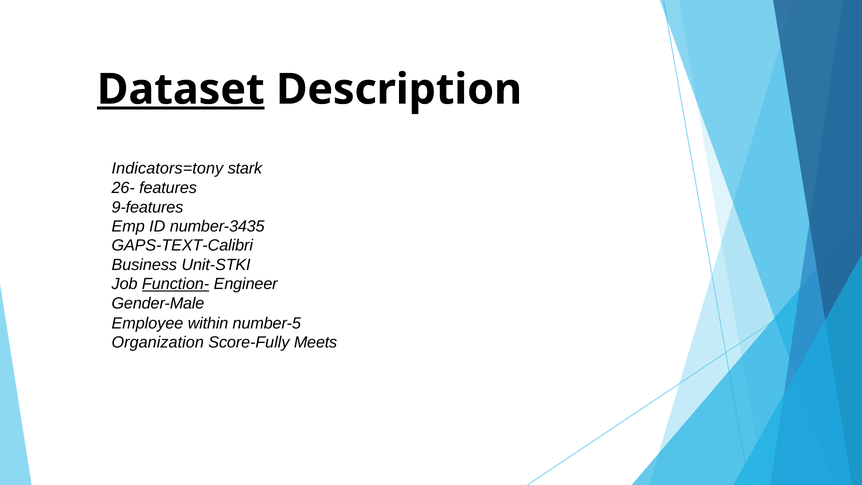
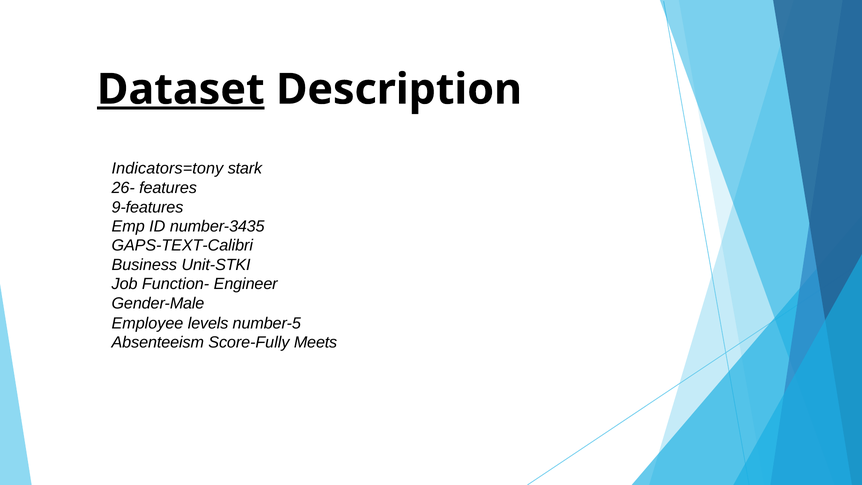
Function- underline: present -> none
within: within -> levels
Organization: Organization -> Absenteeism
